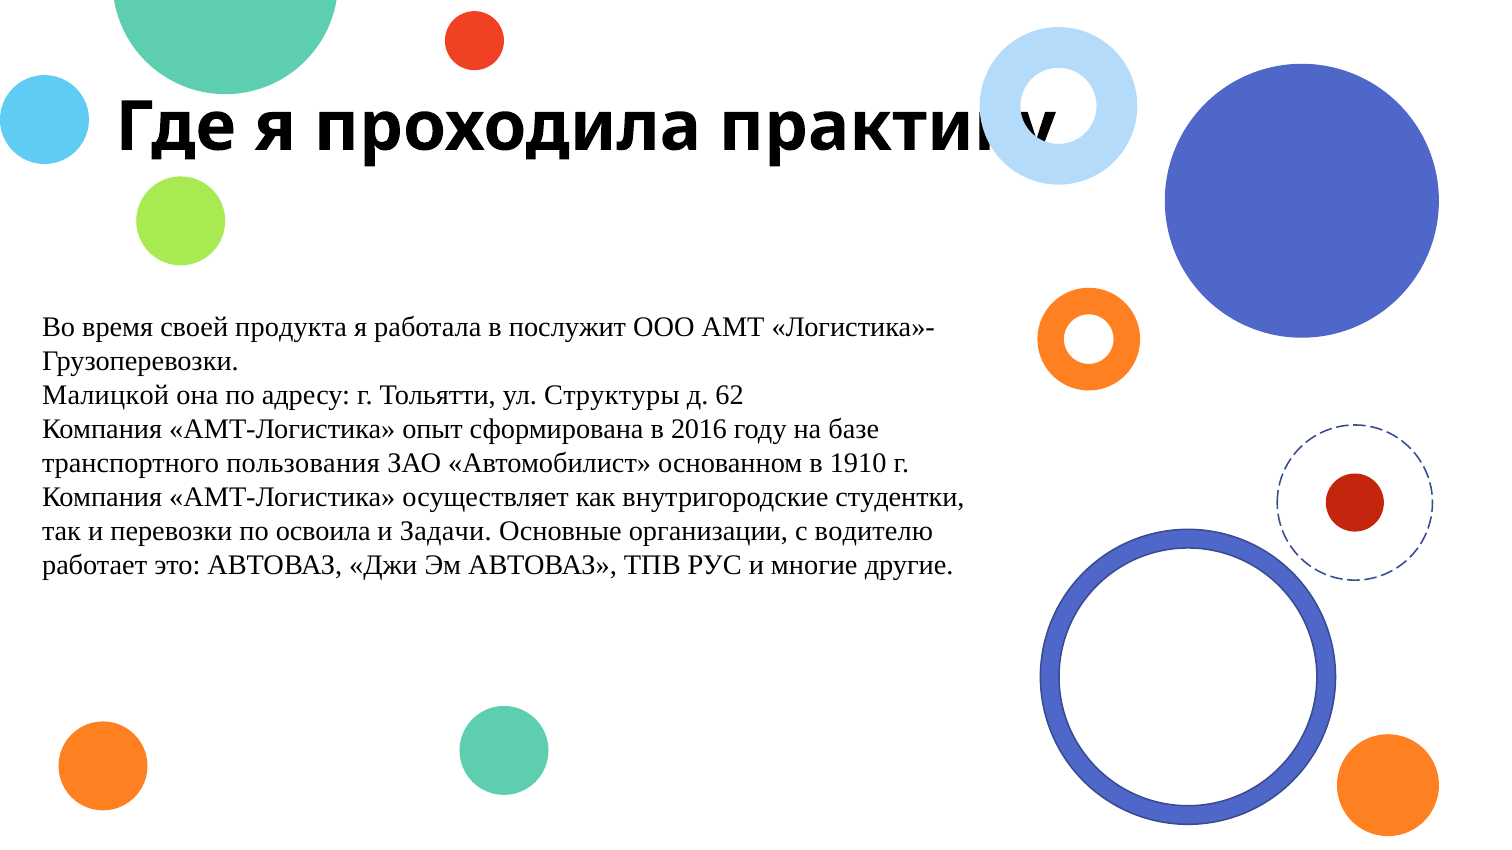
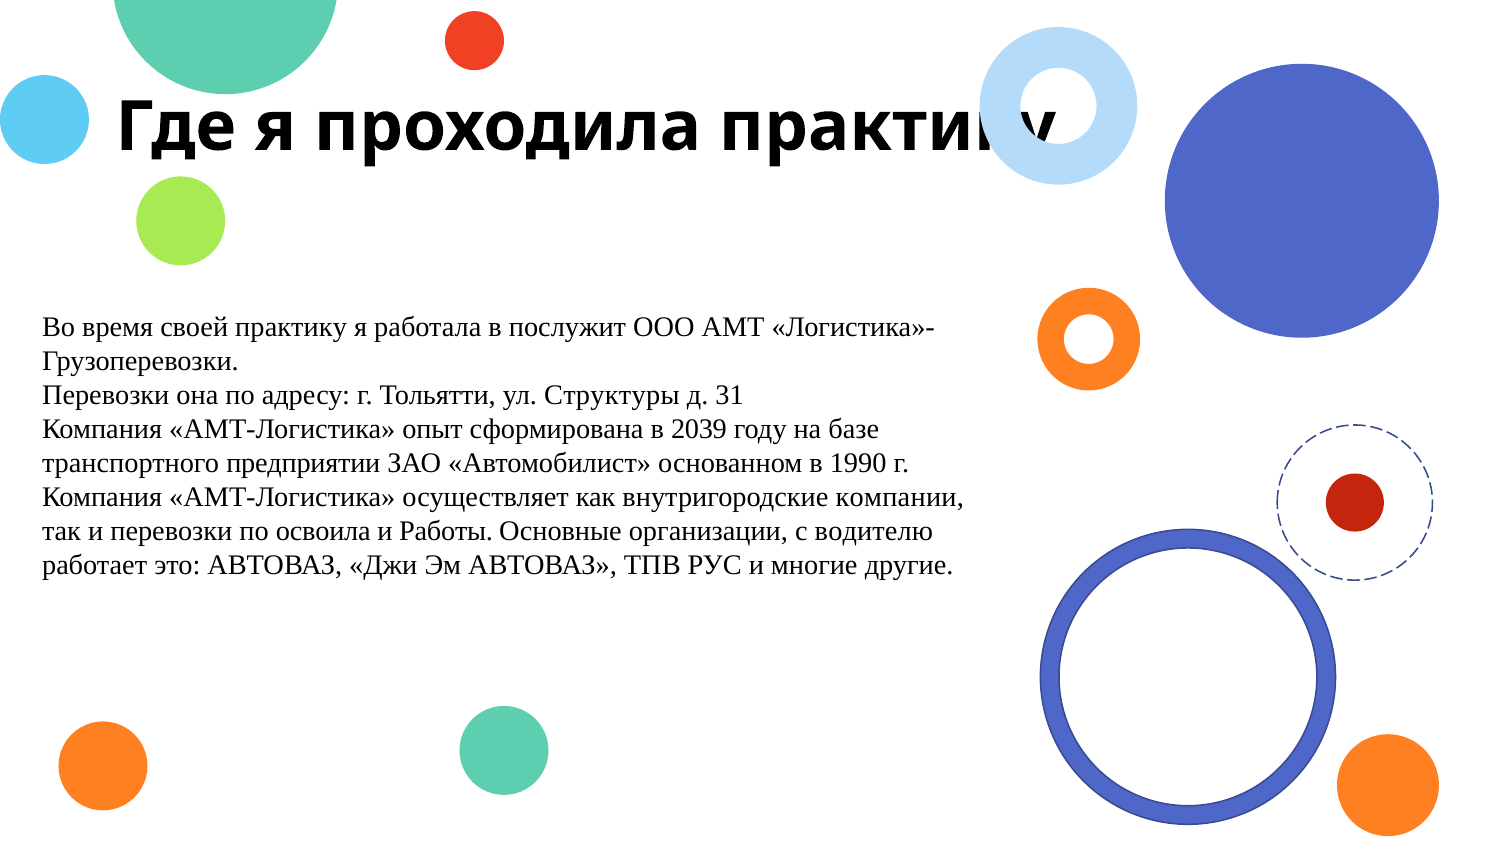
своей продукта: продукта -> практику
Малицкой at (106, 395): Малицкой -> Перевозки
62: 62 -> 31
2016: 2016 -> 2039
пользования: пользования -> предприятии
1910: 1910 -> 1990
студентки: студентки -> компании
Задачи: Задачи -> Работы
